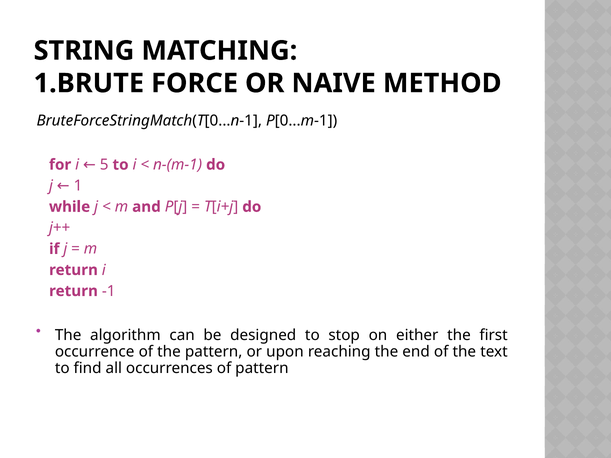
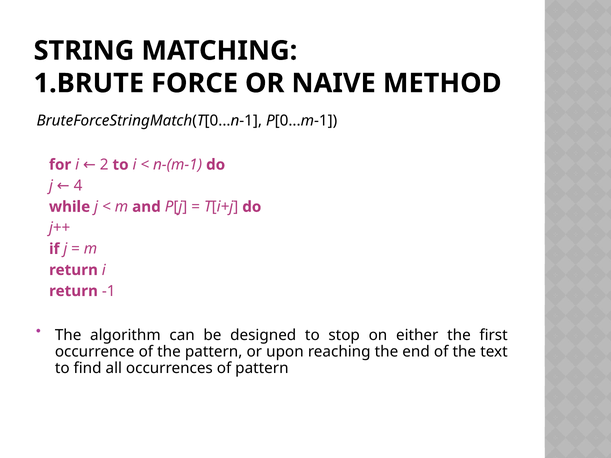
5: 5 -> 2
1: 1 -> 4
